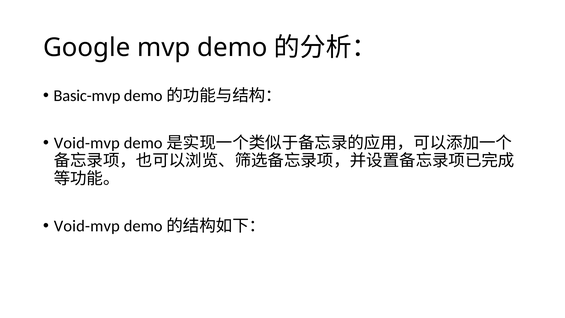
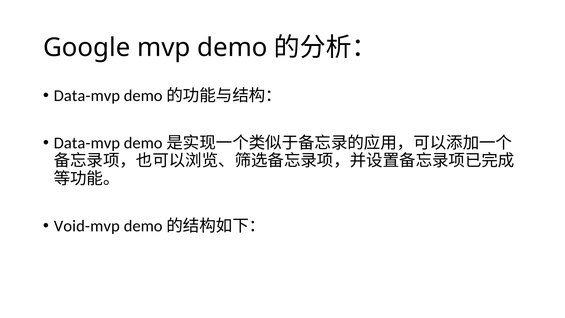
Basic-mvp at (87, 96): Basic-mvp -> Data-mvp
Void-mvp at (87, 143): Void-mvp -> Data-mvp
